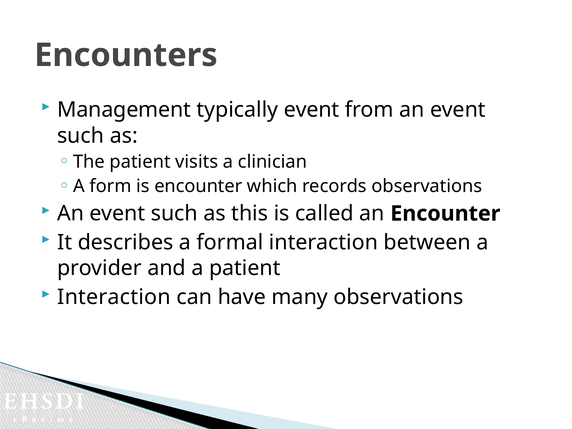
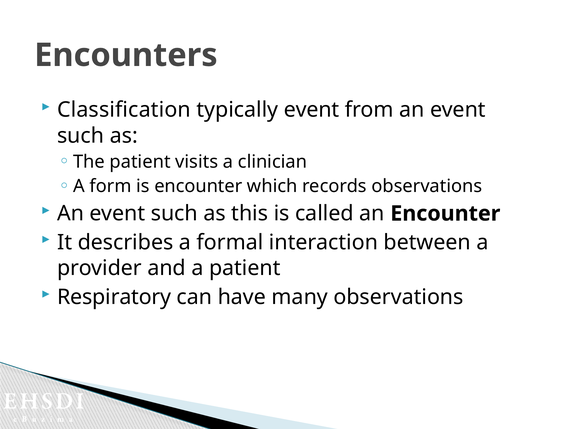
Management: Management -> Classification
Interaction at (114, 297): Interaction -> Respiratory
